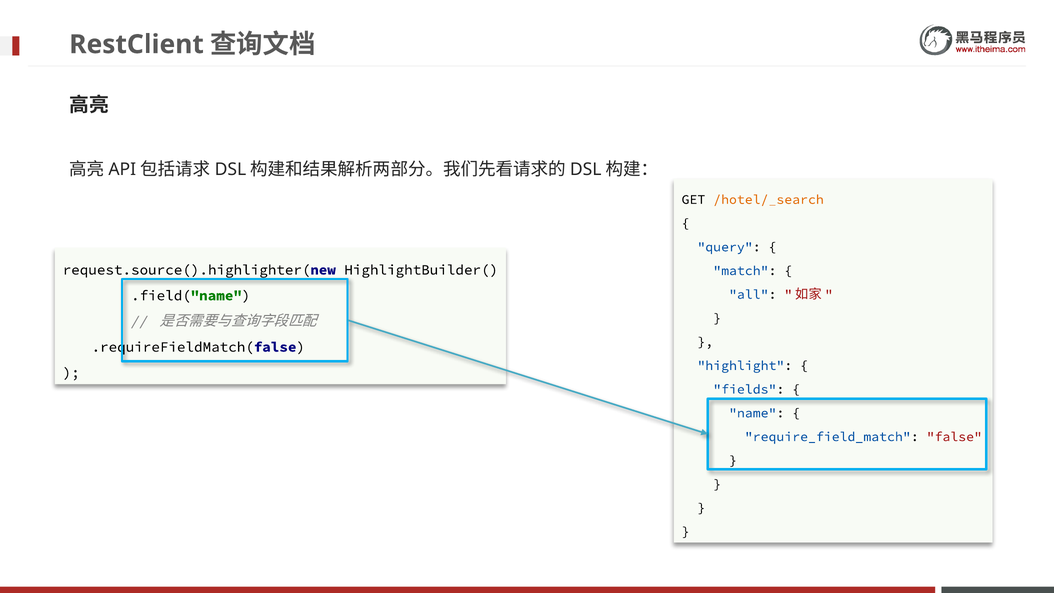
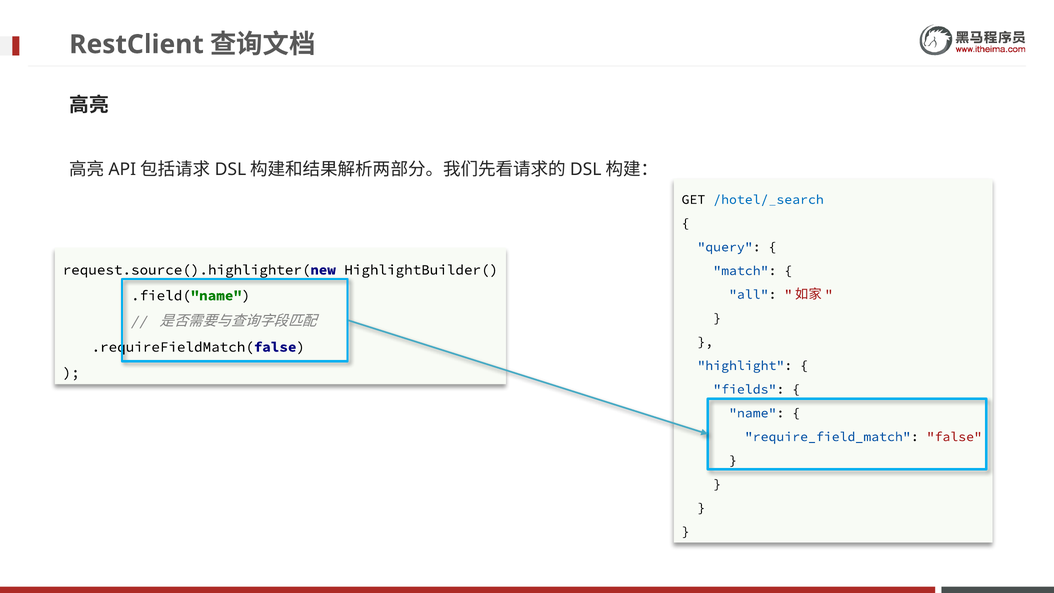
/hotel/_search colour: orange -> blue
